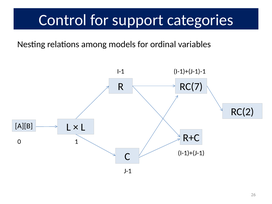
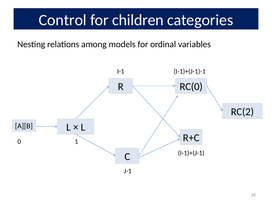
support: support -> children
RC(7: RC(7 -> RC(0
